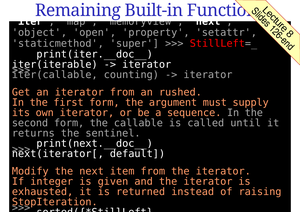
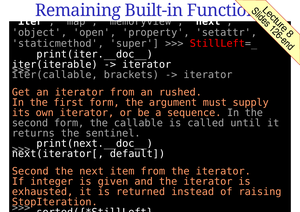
counting: counting -> brackets
Modify at (30, 171): Modify -> Second
